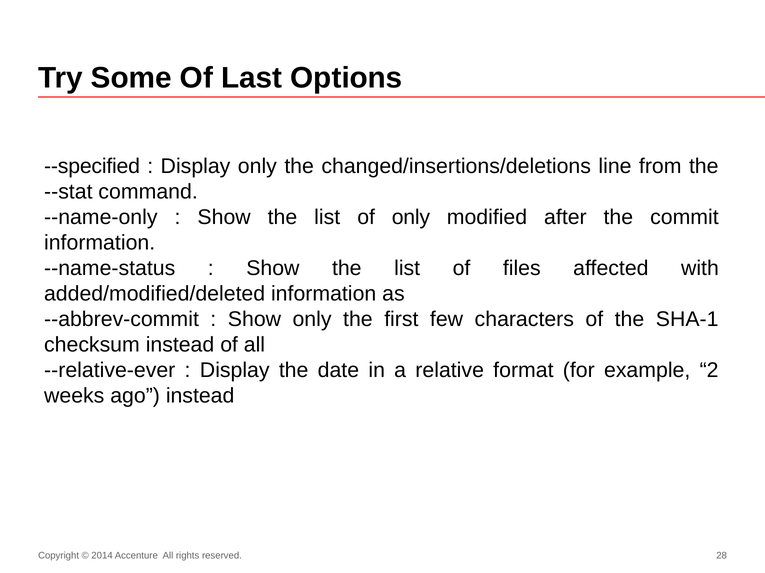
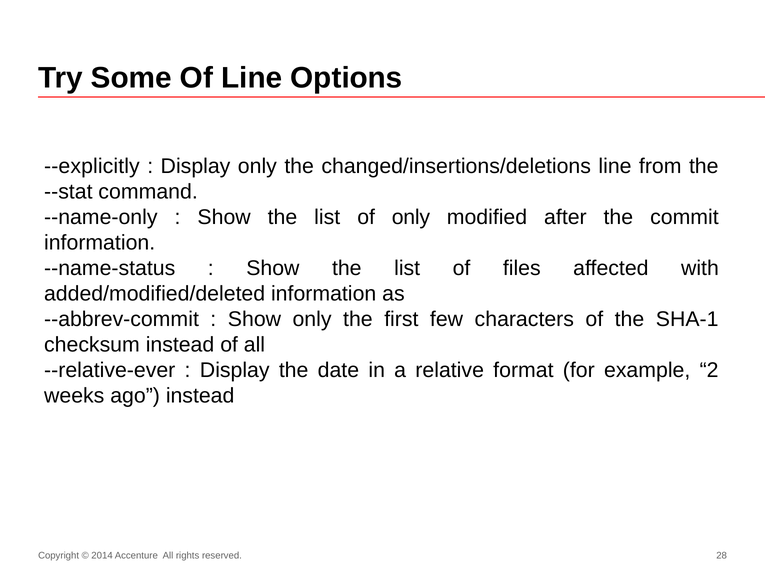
Of Last: Last -> Line
--specified: --specified -> --explicitly
